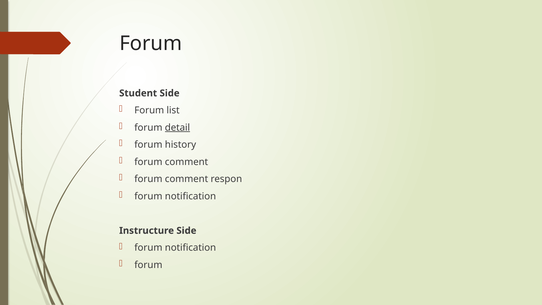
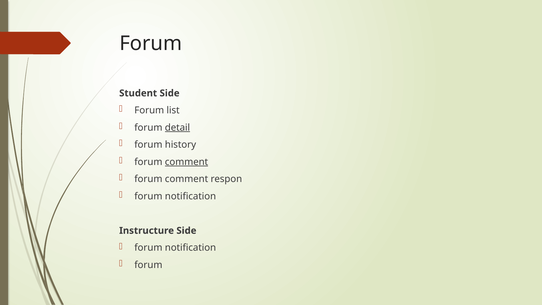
comment at (187, 162) underline: none -> present
